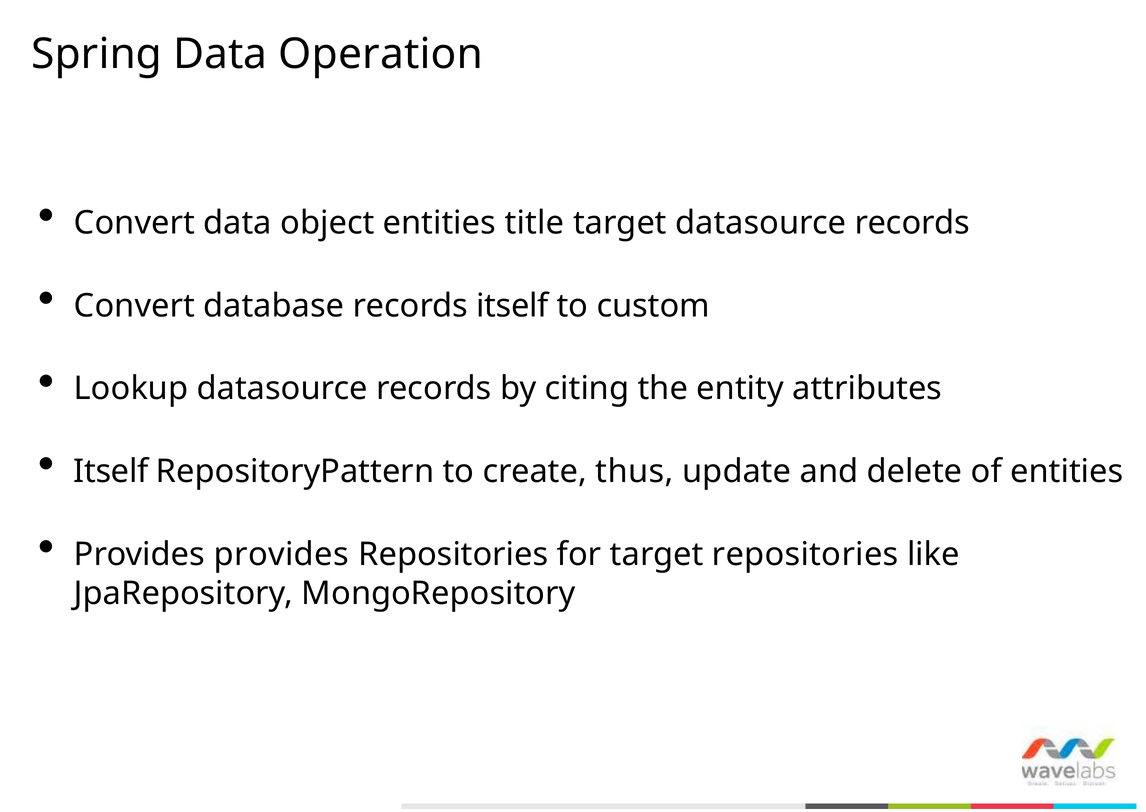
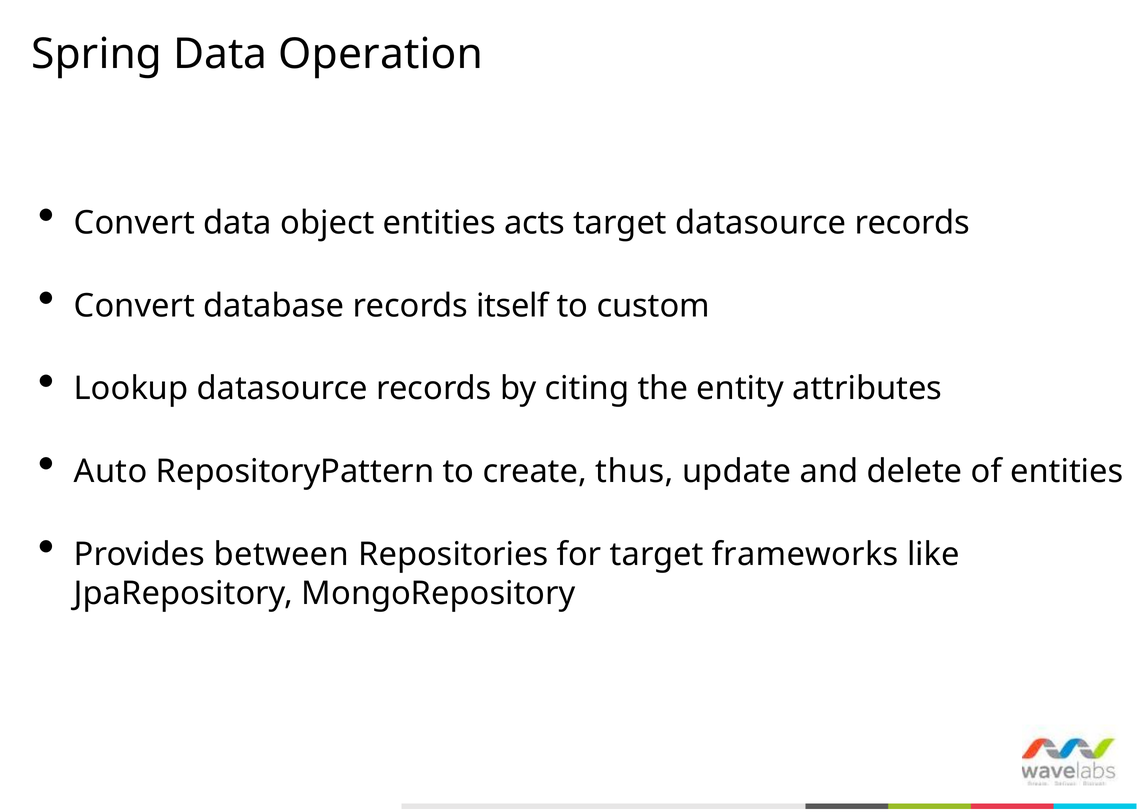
title: title -> acts
Itself at (111, 471): Itself -> Auto
Provides provides: provides -> between
target repositories: repositories -> frameworks
